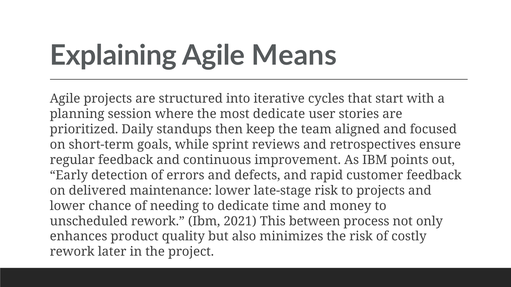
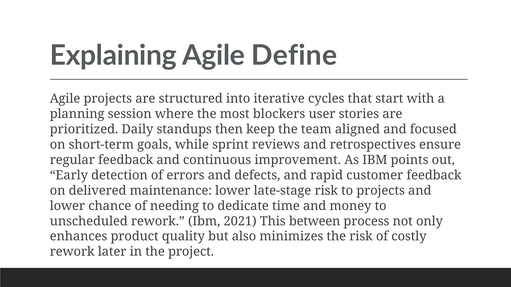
Means: Means -> Define
most dedicate: dedicate -> blockers
